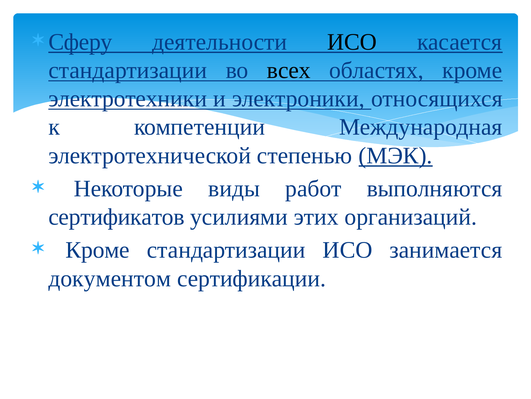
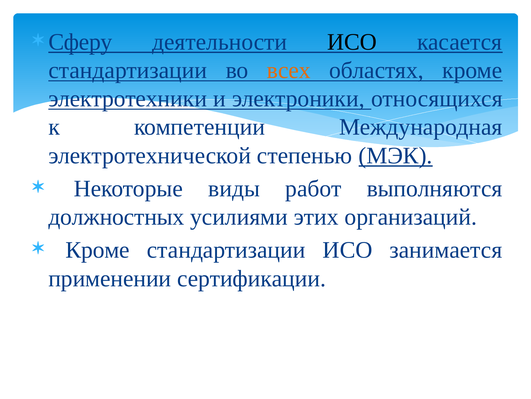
всех colour: black -> orange
сертификатов: сертификатов -> должностных
документом: документом -> применении
